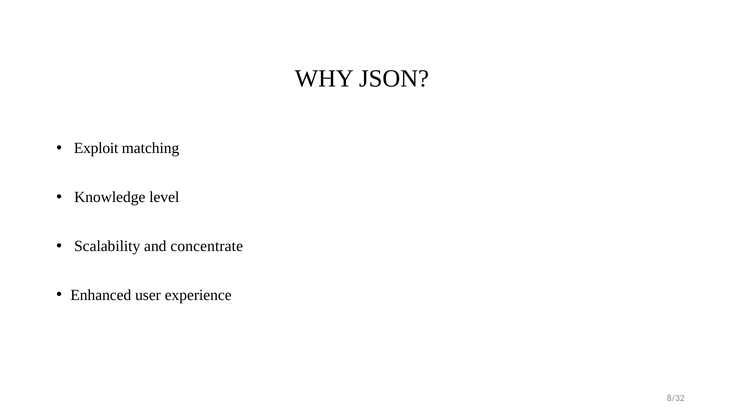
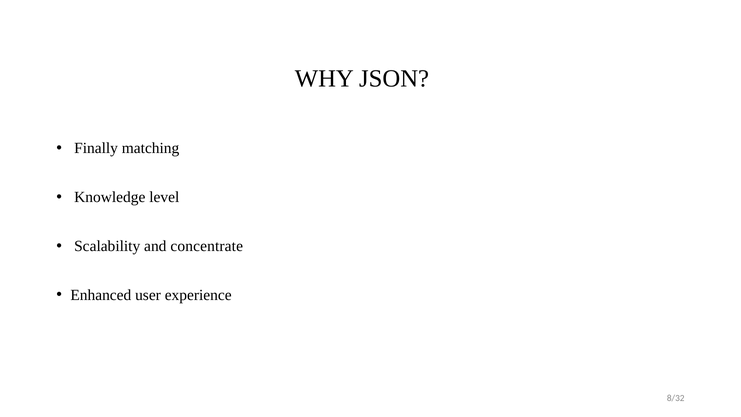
Exploit: Exploit -> Finally
